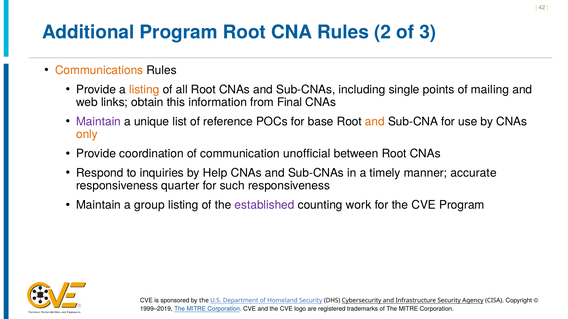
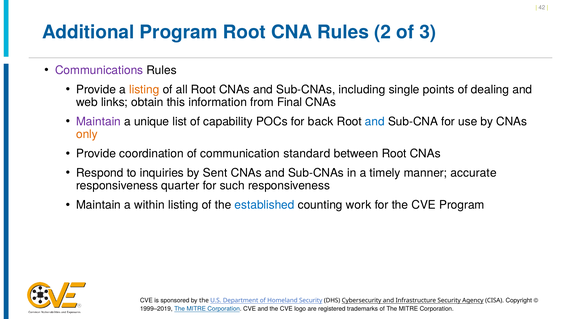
Communications colour: orange -> purple
mailing: mailing -> dealing
reference: reference -> capability
base: base -> back
and at (375, 122) colour: orange -> blue
unofficial: unofficial -> standard
Help: Help -> Sent
group: group -> within
established colour: purple -> blue
